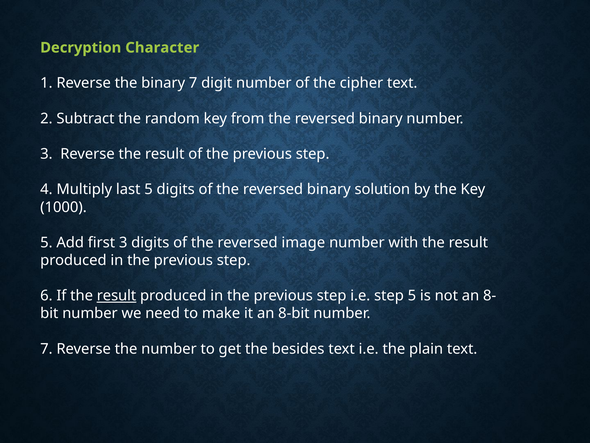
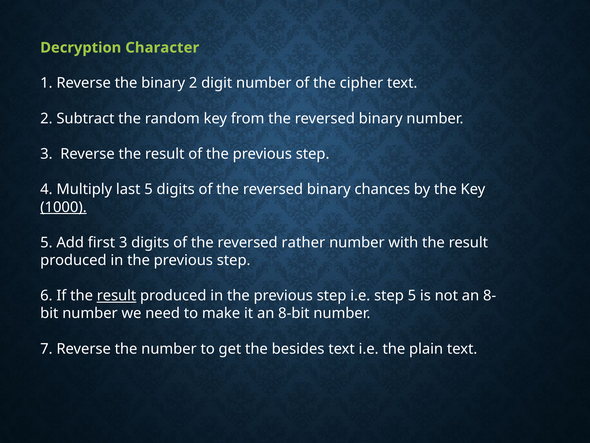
binary 7: 7 -> 2
solution: solution -> chances
1000 underline: none -> present
image: image -> rather
